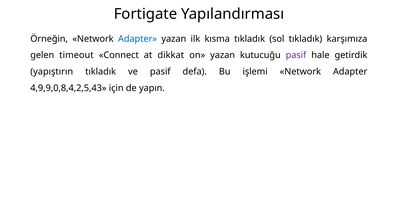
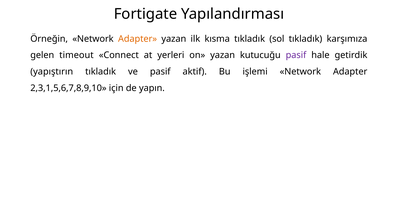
Adapter at (138, 39) colour: blue -> orange
dikkat: dikkat -> yerleri
defa: defa -> aktif
4,9,9,0,8,4,2,5,43: 4,9,9,0,8,4,2,5,43 -> 2,3,1,5,6,7,8,9,10
